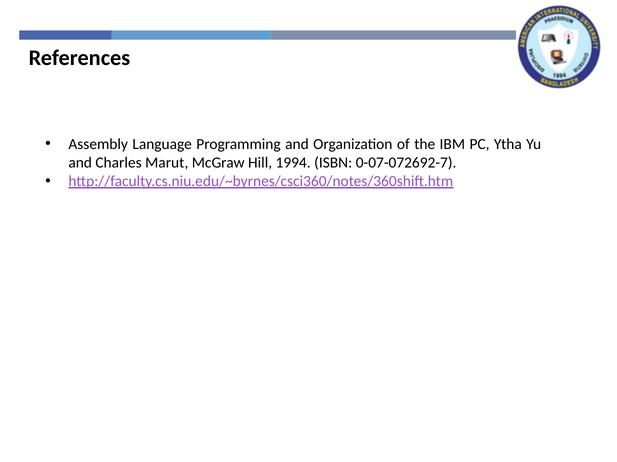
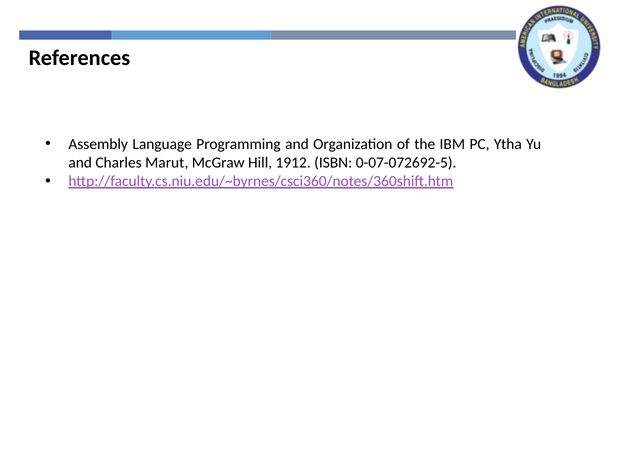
1994: 1994 -> 1912
0-07-072692-7: 0-07-072692-7 -> 0-07-072692-5
